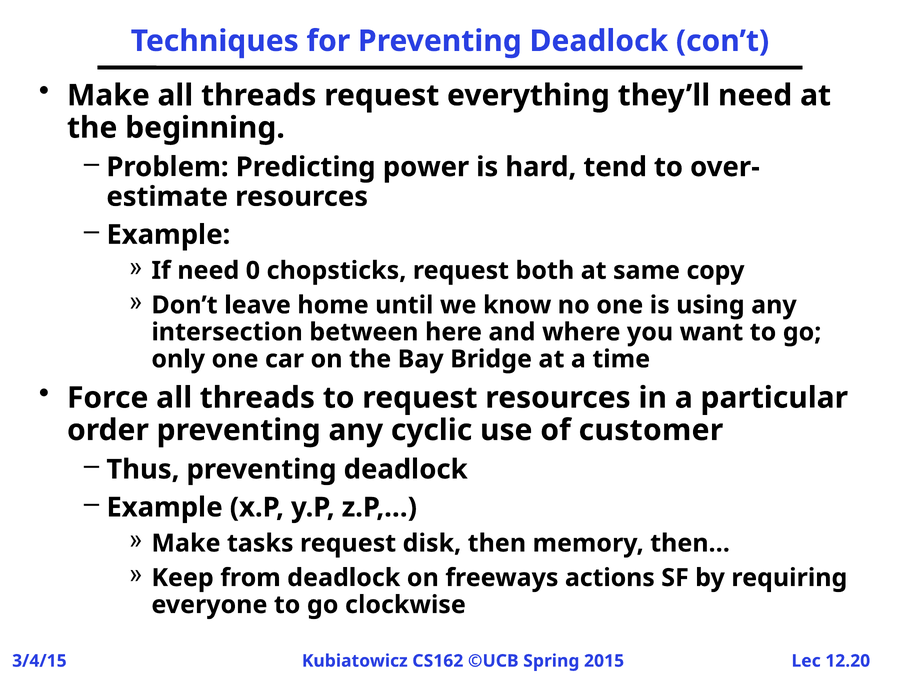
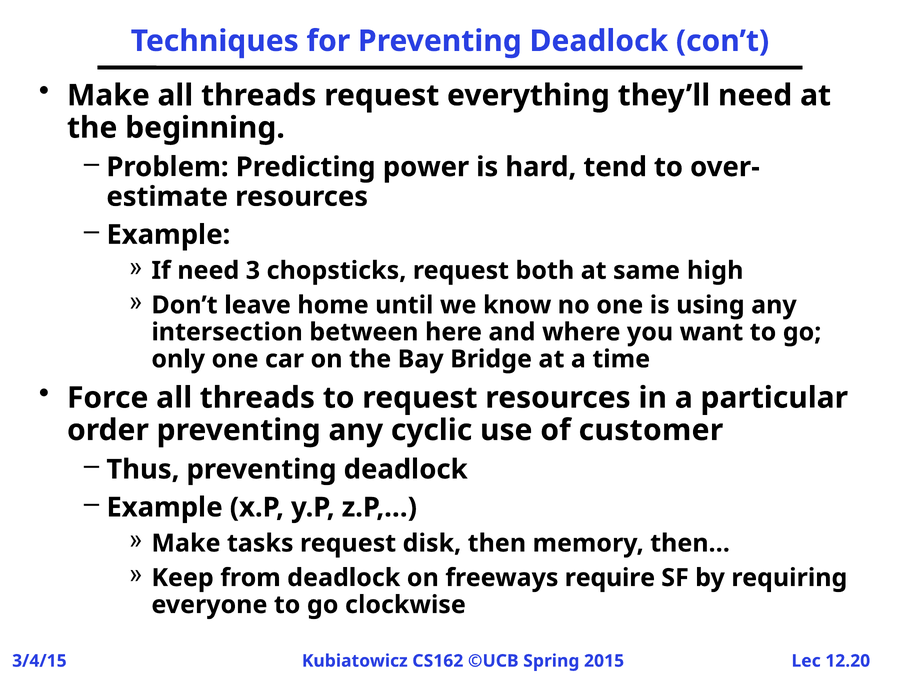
0: 0 -> 3
copy: copy -> high
actions: actions -> require
